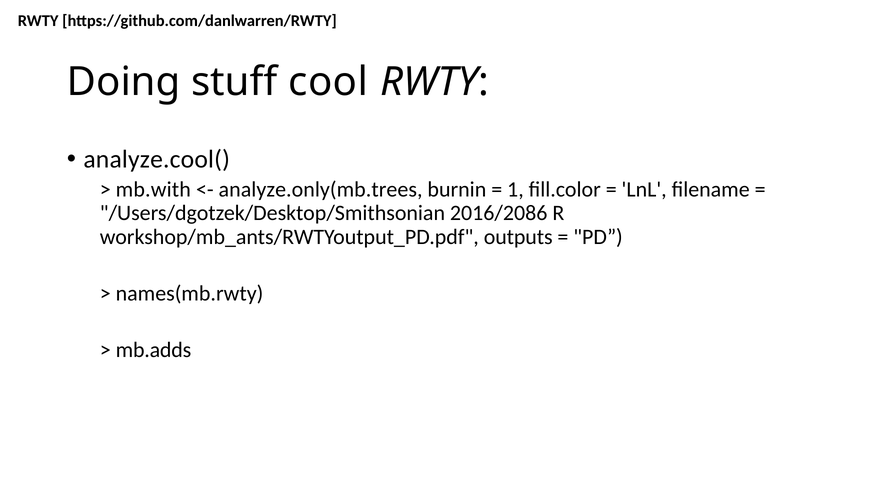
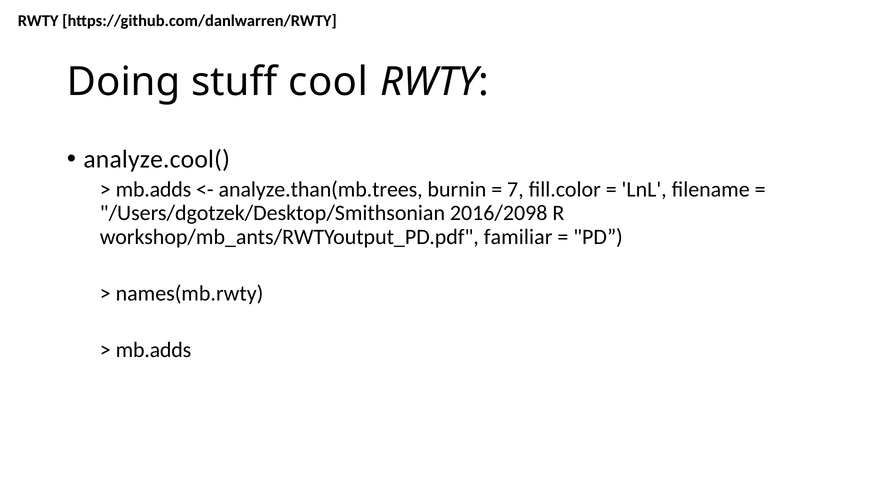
mb.with at (153, 189): mb.with -> mb.adds
analyze.only(mb.trees: analyze.only(mb.trees -> analyze.than(mb.trees
1: 1 -> 7
2016/2086: 2016/2086 -> 2016/2098
outputs: outputs -> familiar
